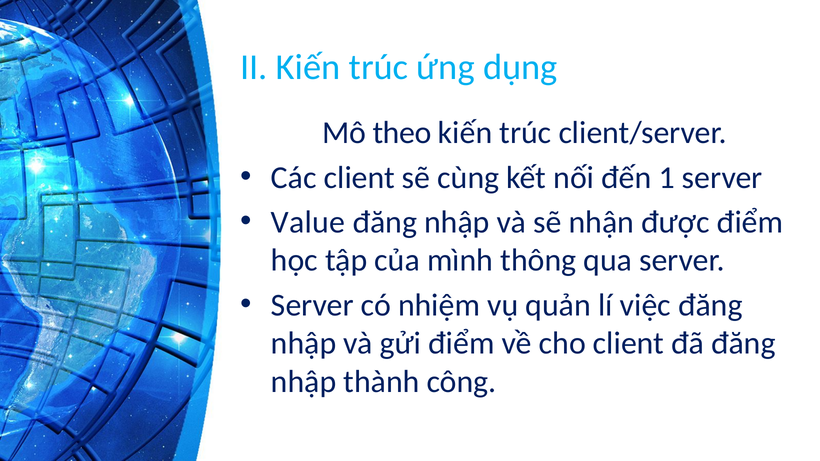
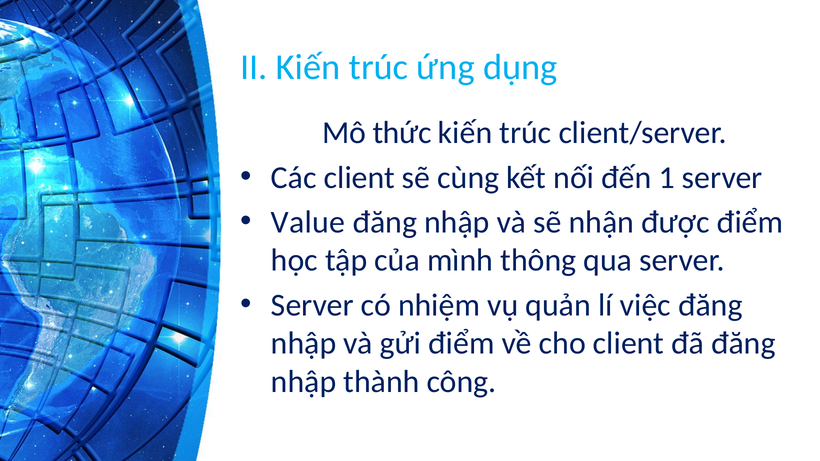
theo: theo -> thức
